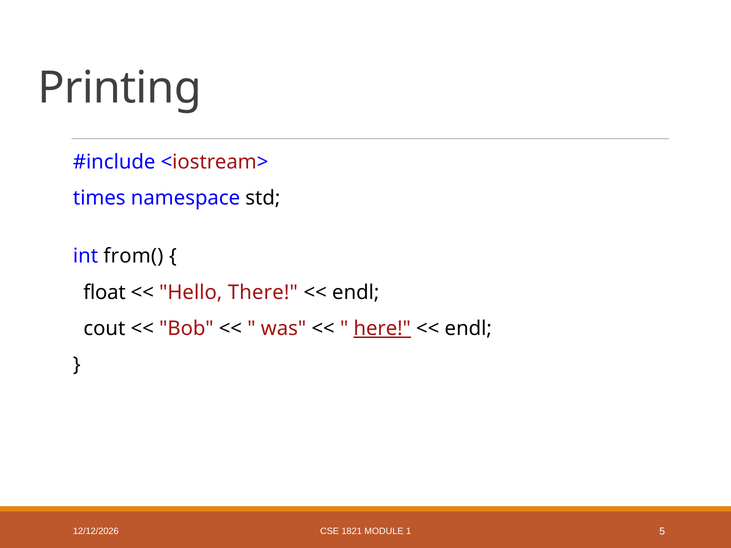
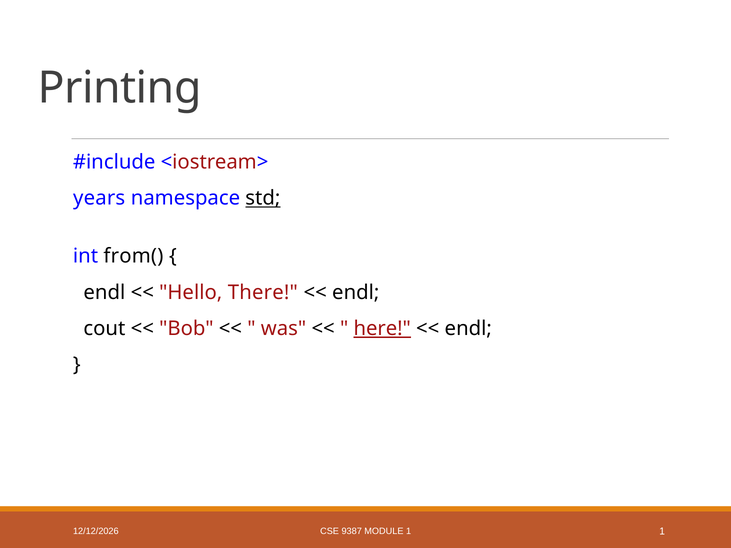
times: times -> years
std underline: none -> present
float at (105, 292): float -> endl
1821: 1821 -> 9387
1 5: 5 -> 1
